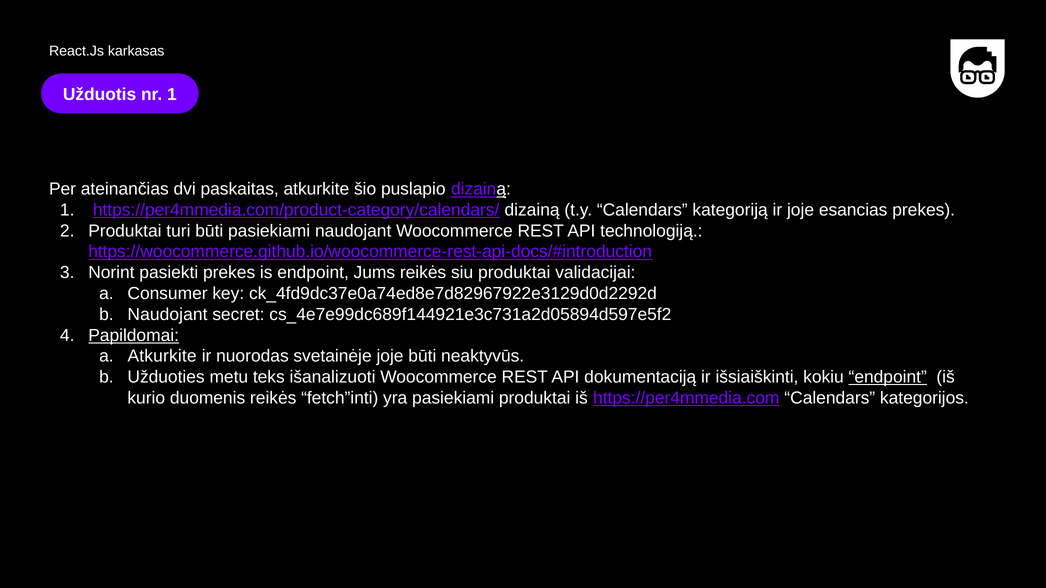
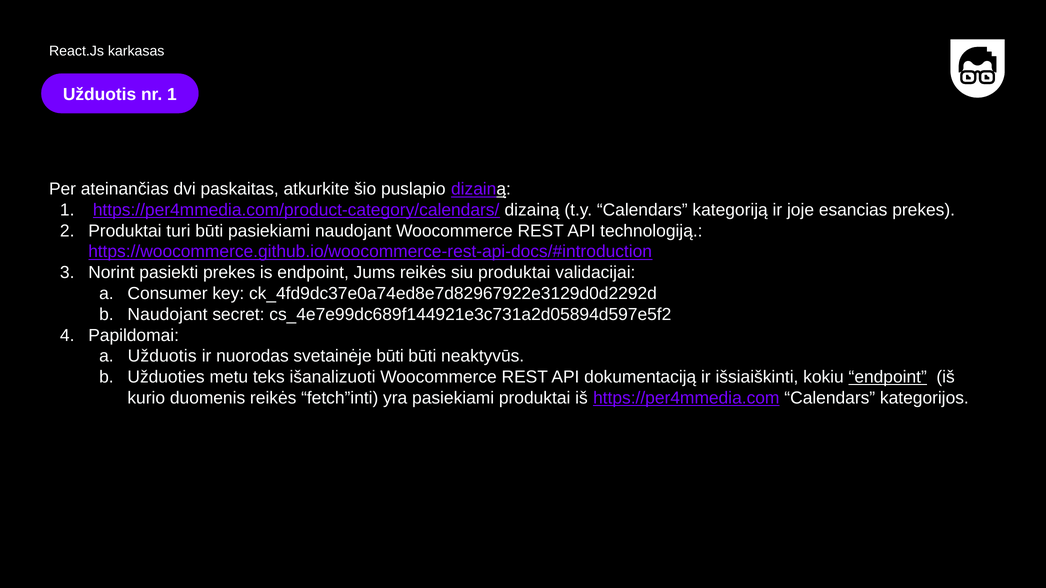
Papildomai underline: present -> none
Atkurkite at (162, 356): Atkurkite -> Užduotis
svetainėje joje: joje -> būti
